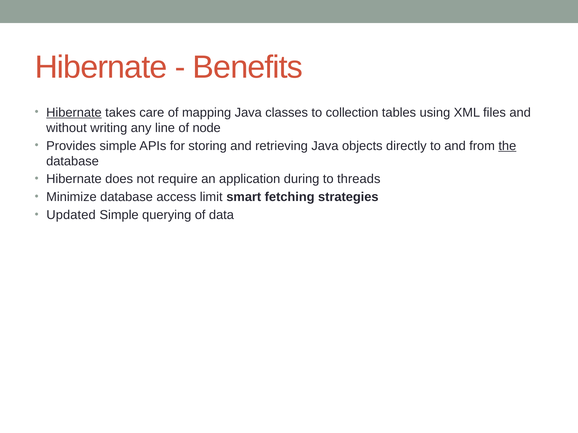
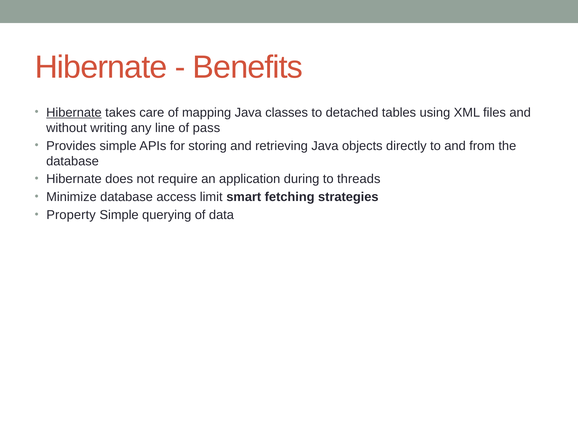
collection: collection -> detached
node: node -> pass
the underline: present -> none
Updated: Updated -> Property
